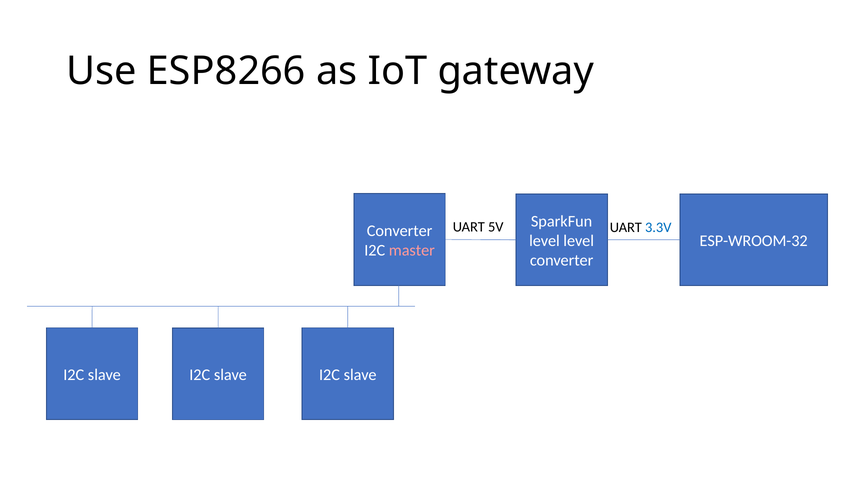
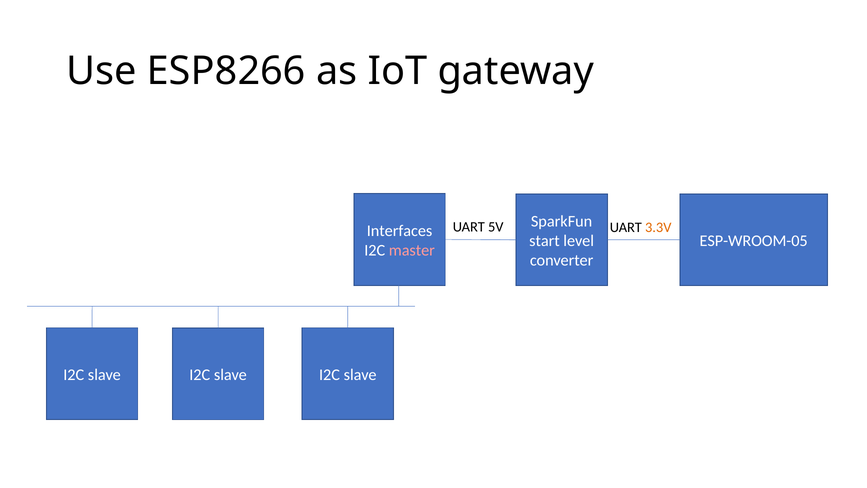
3.3V colour: blue -> orange
Converter at (400, 231): Converter -> Interfaces
level at (544, 241): level -> start
ESP-WROOM-32: ESP-WROOM-32 -> ESP-WROOM-05
